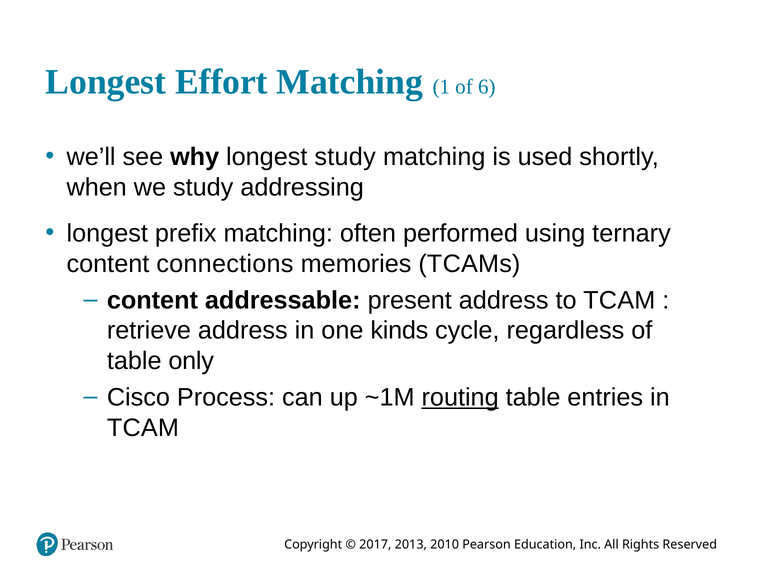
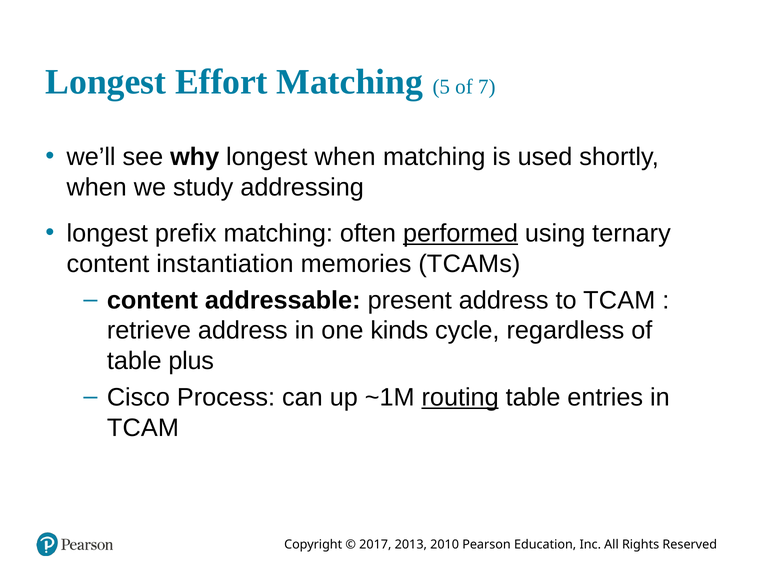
1: 1 -> 5
6: 6 -> 7
longest study: study -> when
performed underline: none -> present
connections: connections -> instantiation
only: only -> plus
